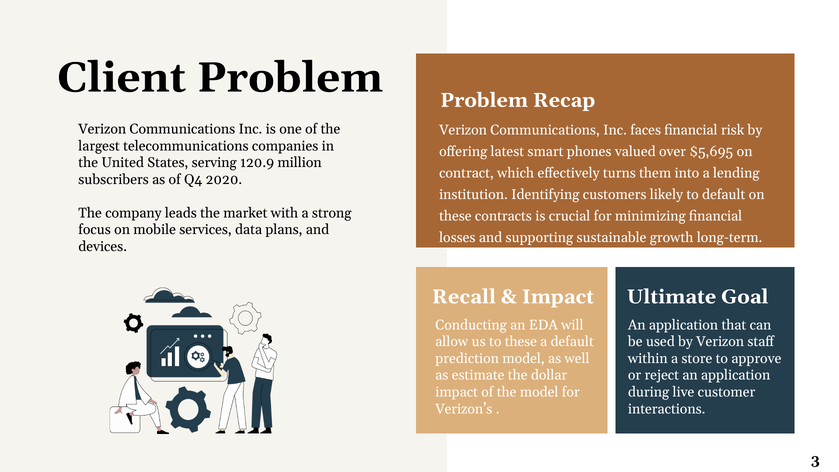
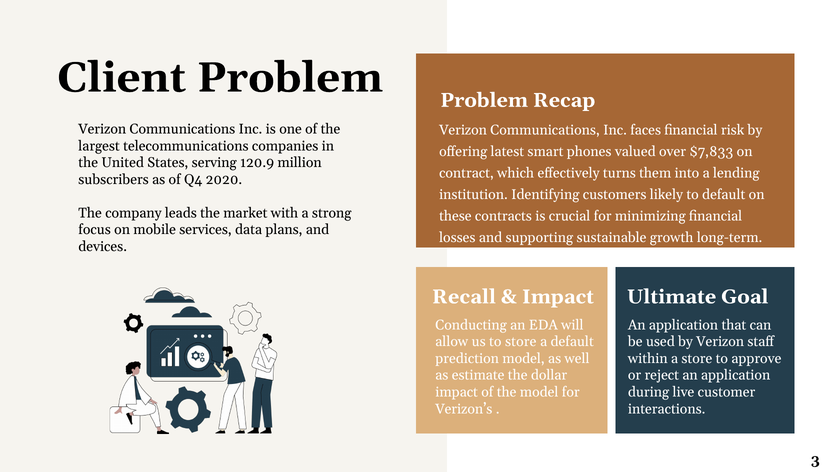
$5,695: $5,695 -> $7,833
to these: these -> store
